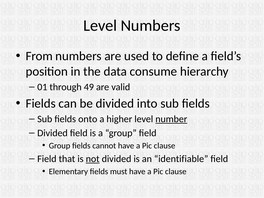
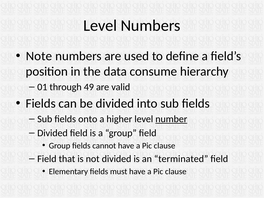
From: From -> Note
not underline: present -> none
identifiable: identifiable -> terminated
